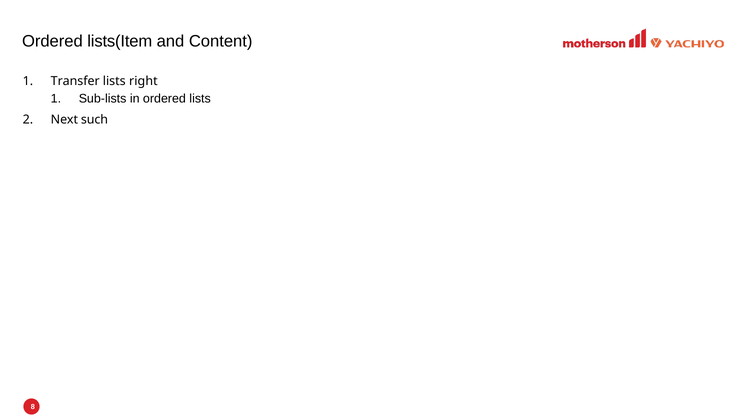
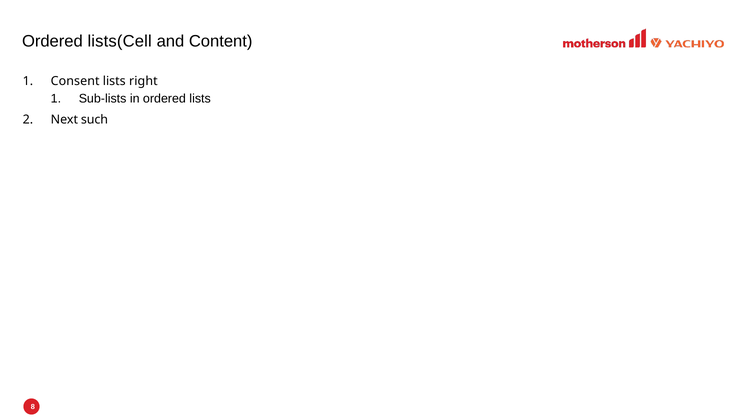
lists(Item: lists(Item -> lists(Cell
Transfer: Transfer -> Consent
